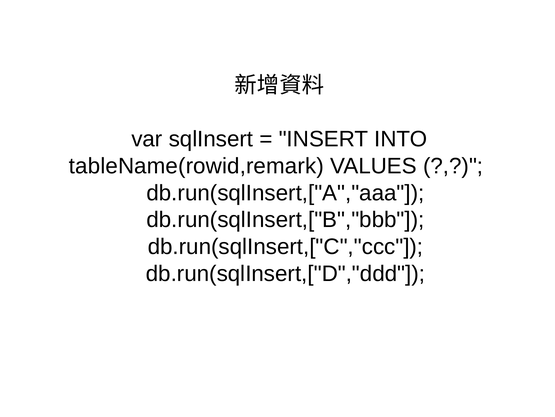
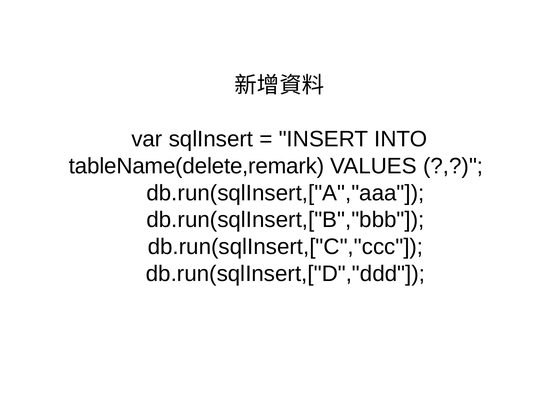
tableName(rowid,remark: tableName(rowid,remark -> tableName(delete,remark
